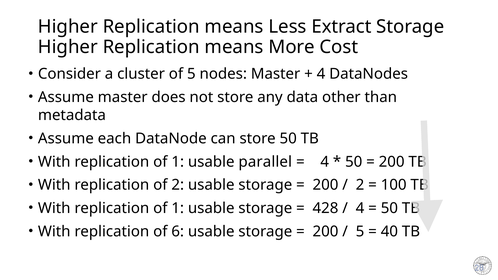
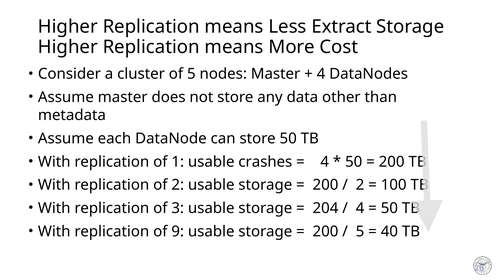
parallel: parallel -> crashes
1 at (178, 208): 1 -> 3
428: 428 -> 204
6: 6 -> 9
